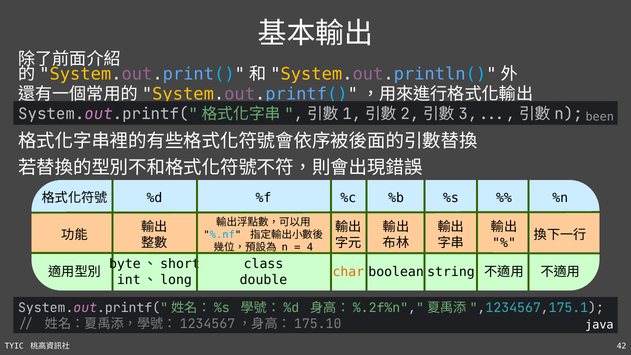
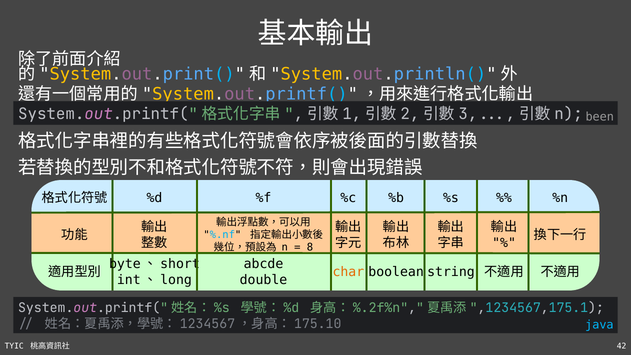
4: 4 -> 8
class: class -> abcde
java colour: white -> light blue
